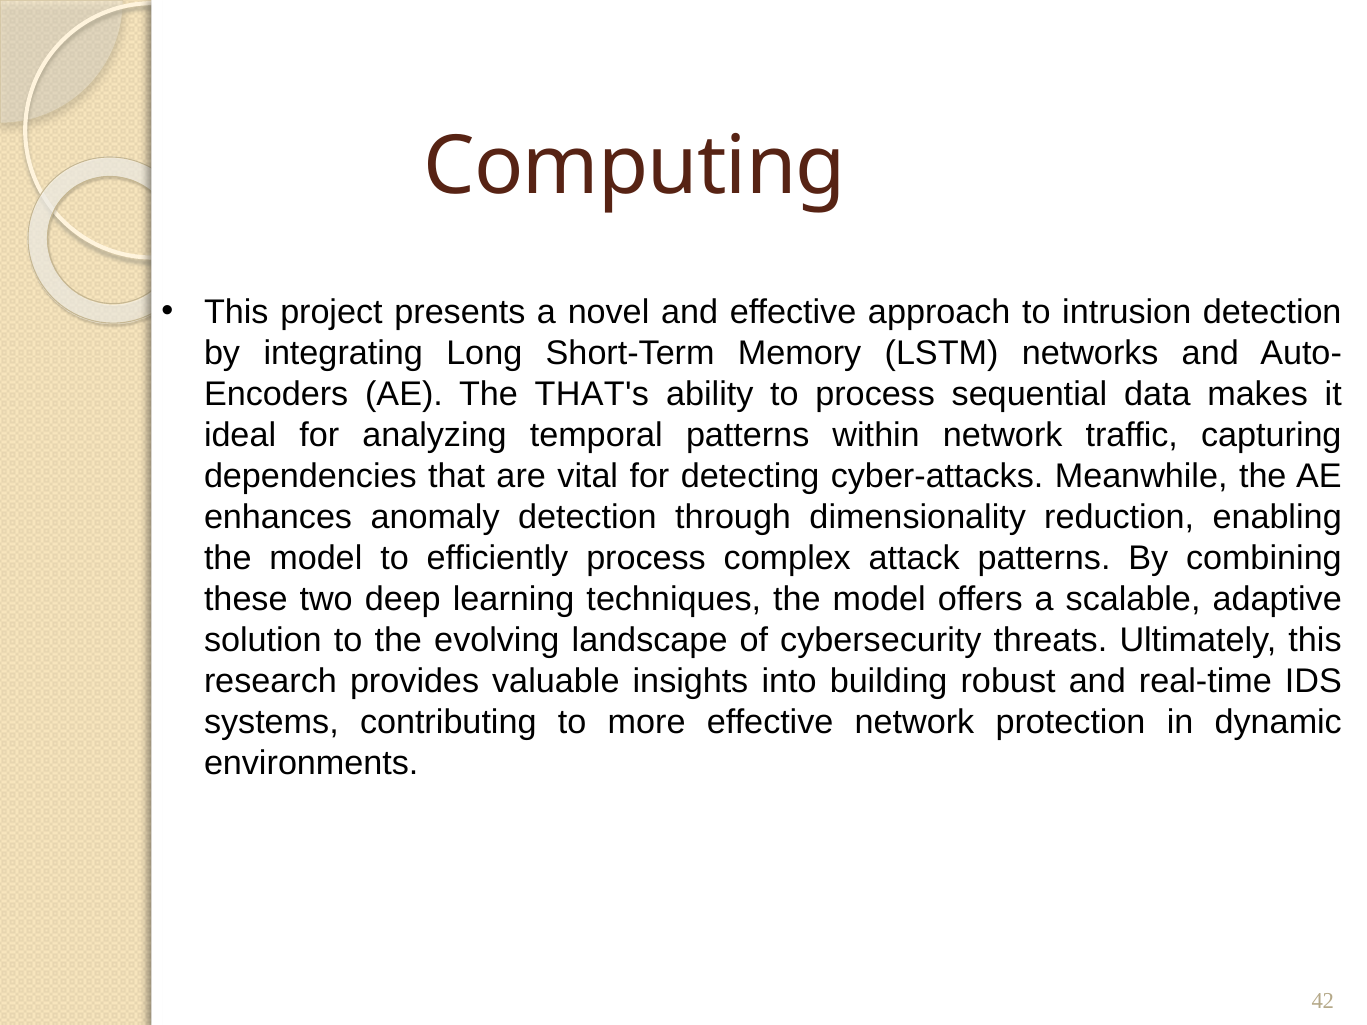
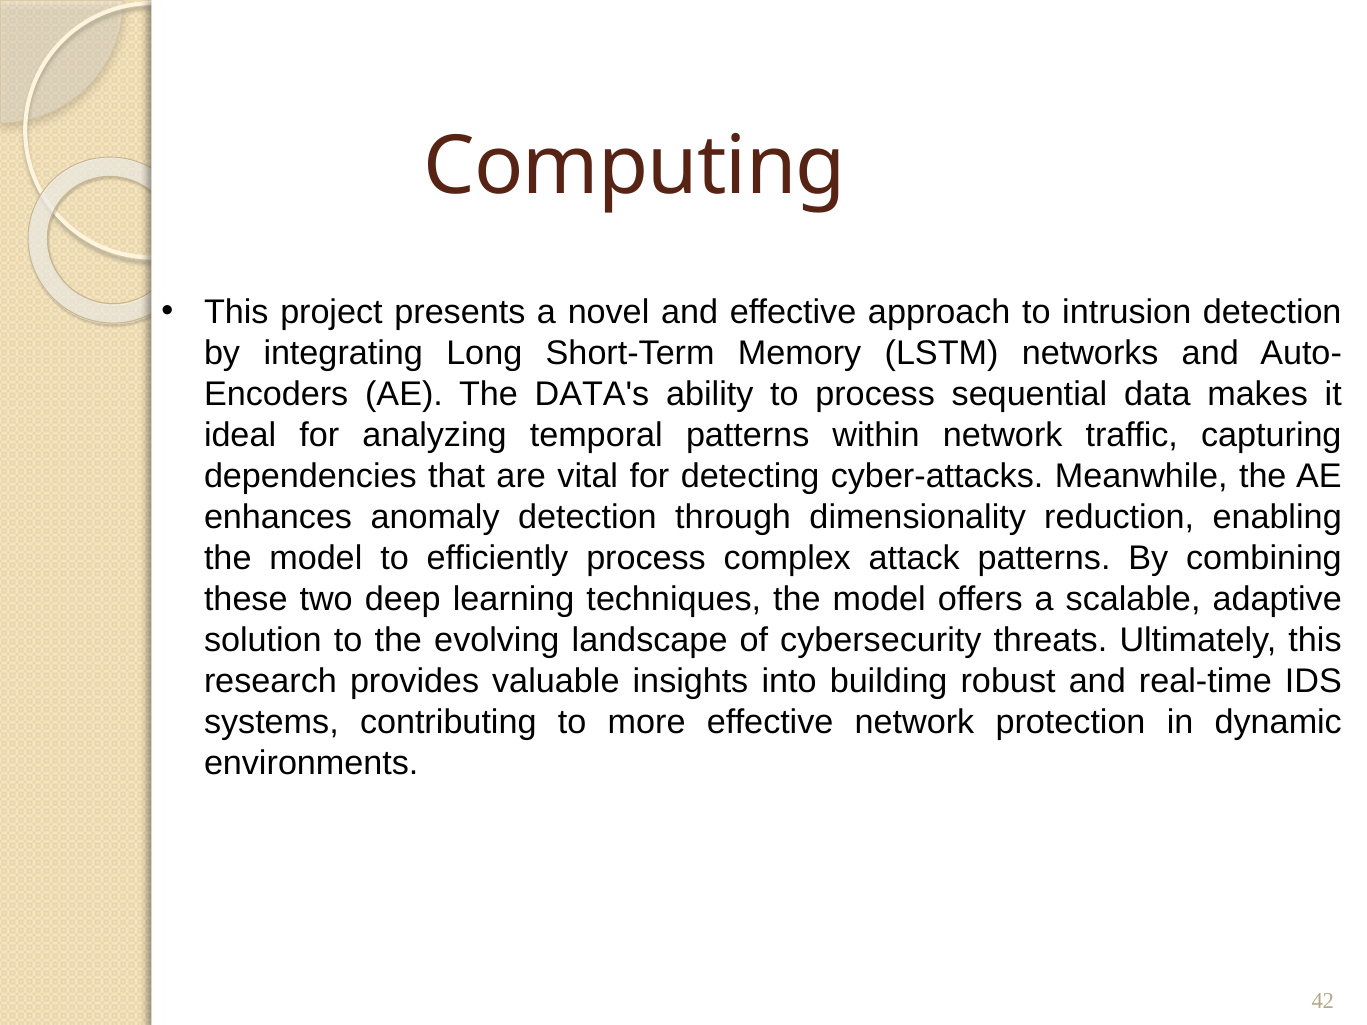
THAT's: THAT's -> DATA's
